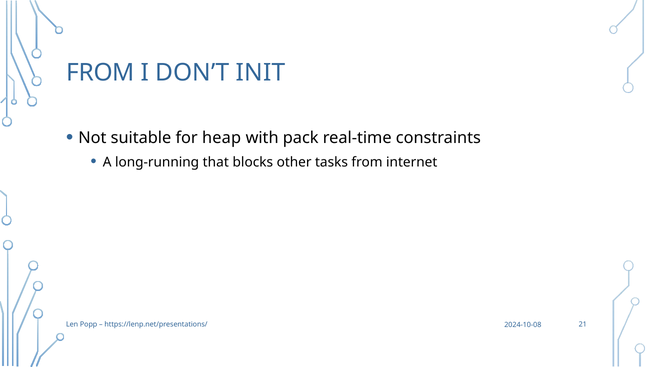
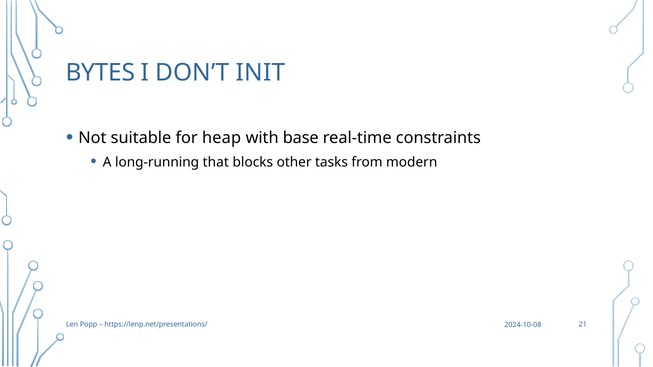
FROM at (100, 73): FROM -> BYTES
pack: pack -> base
internet: internet -> modern
